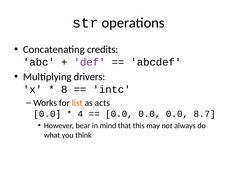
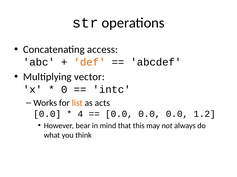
credits: credits -> access
def colour: purple -> orange
drivers: drivers -> vector
8: 8 -> 0
8.7: 8.7 -> 1.2
